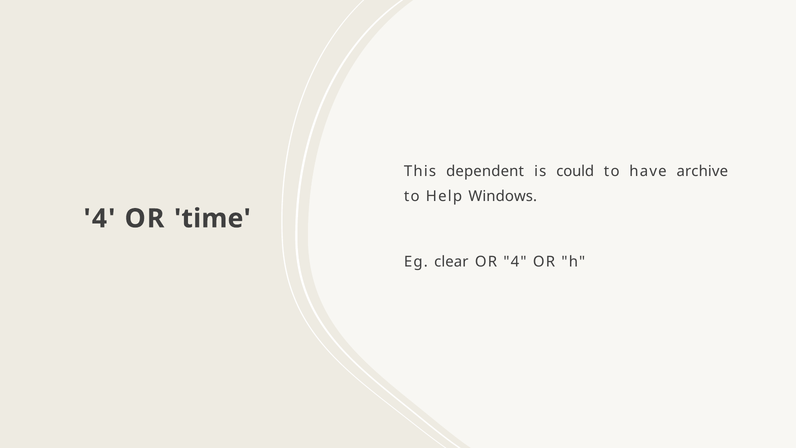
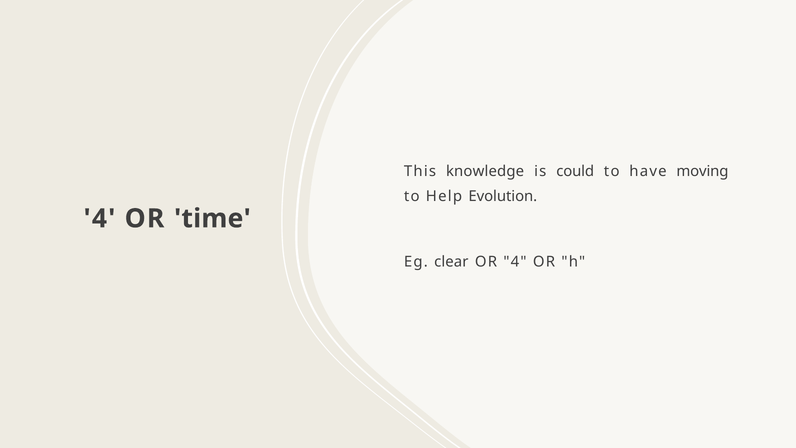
dependent: dependent -> knowledge
archive: archive -> moving
Windows: Windows -> Evolution
